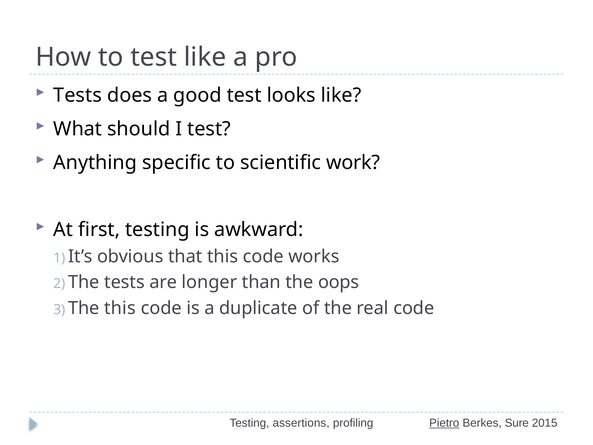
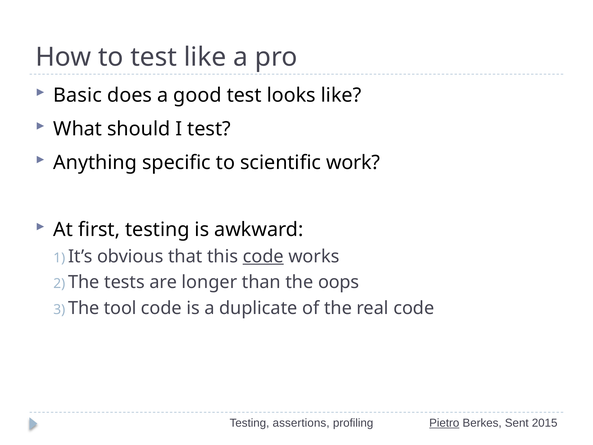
Tests at (78, 95): Tests -> Basic
code at (263, 256) underline: none -> present
The this: this -> tool
Sure: Sure -> Sent
